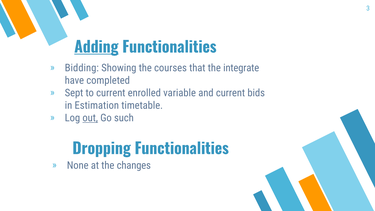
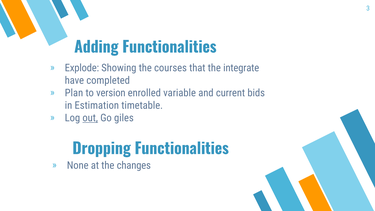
Adding underline: present -> none
Bidding: Bidding -> Explode
Sept: Sept -> Plan
to current: current -> version
such: such -> giles
